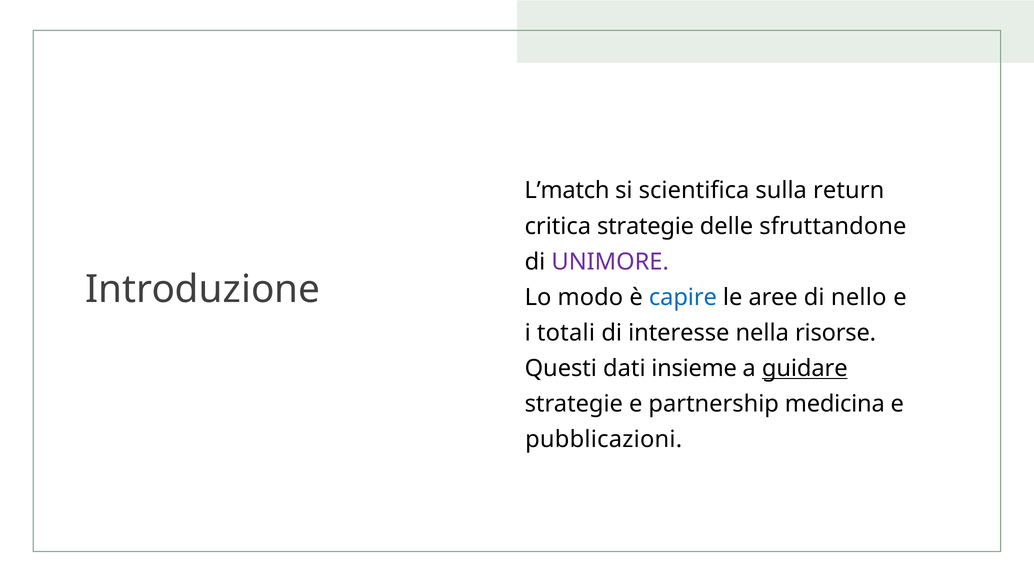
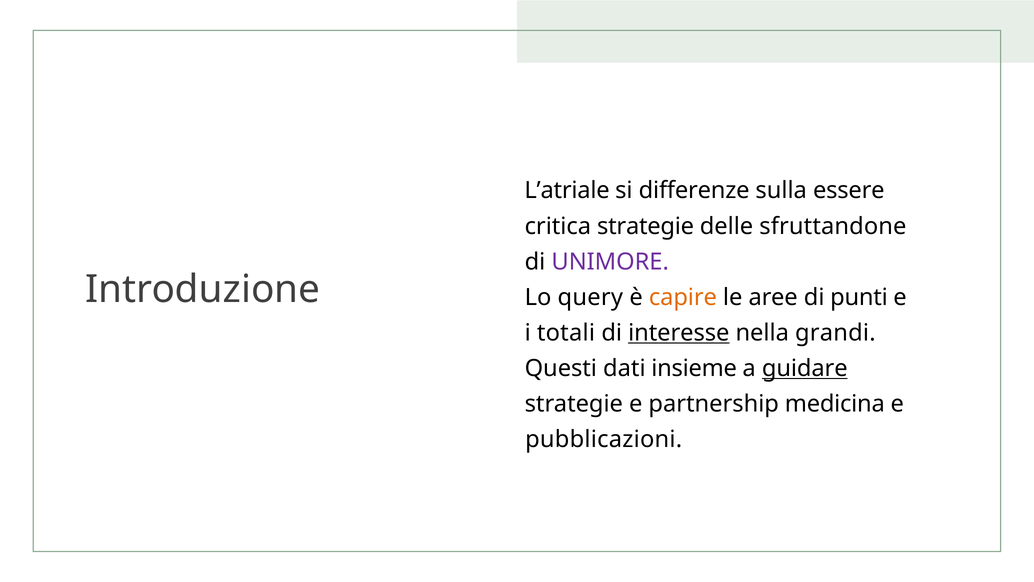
L’match: L’match -> L’atriale
scientifica: scientifica -> differenze
return: return -> essere
modo: modo -> query
capire colour: blue -> orange
nello: nello -> punti
interesse underline: none -> present
risorse: risorse -> grandi
